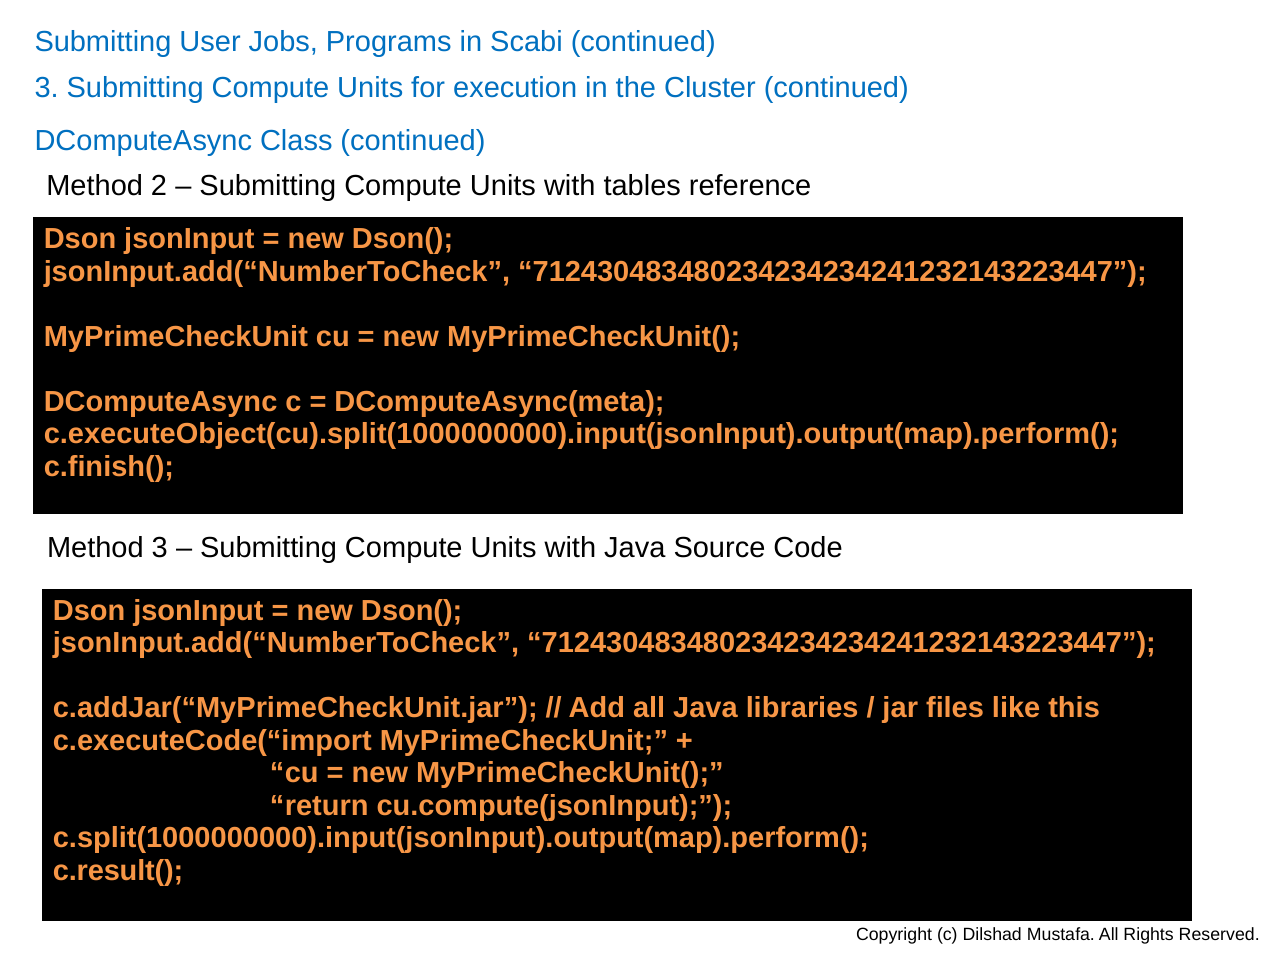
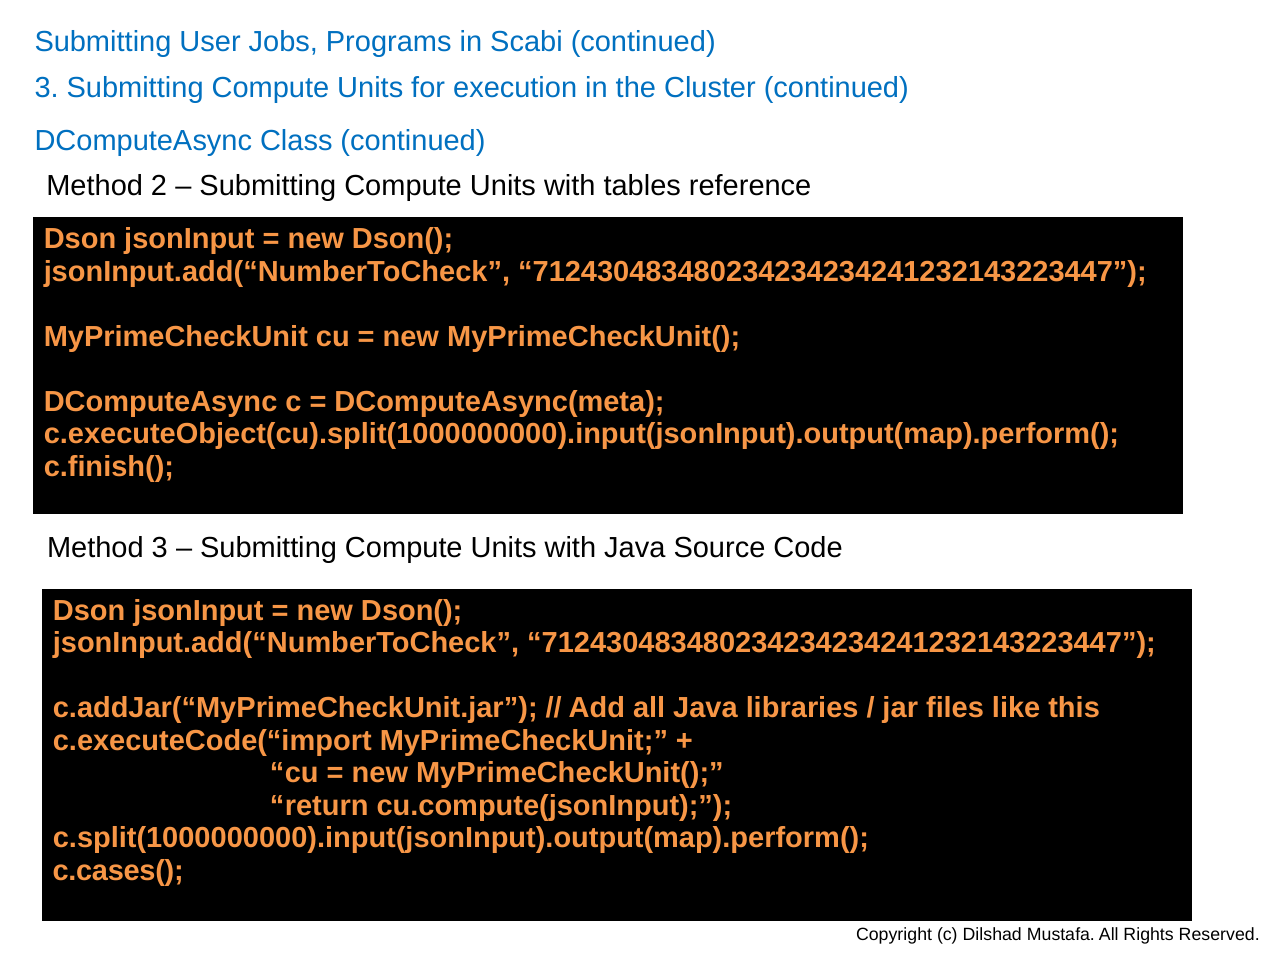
c.result(: c.result( -> c.cases(
